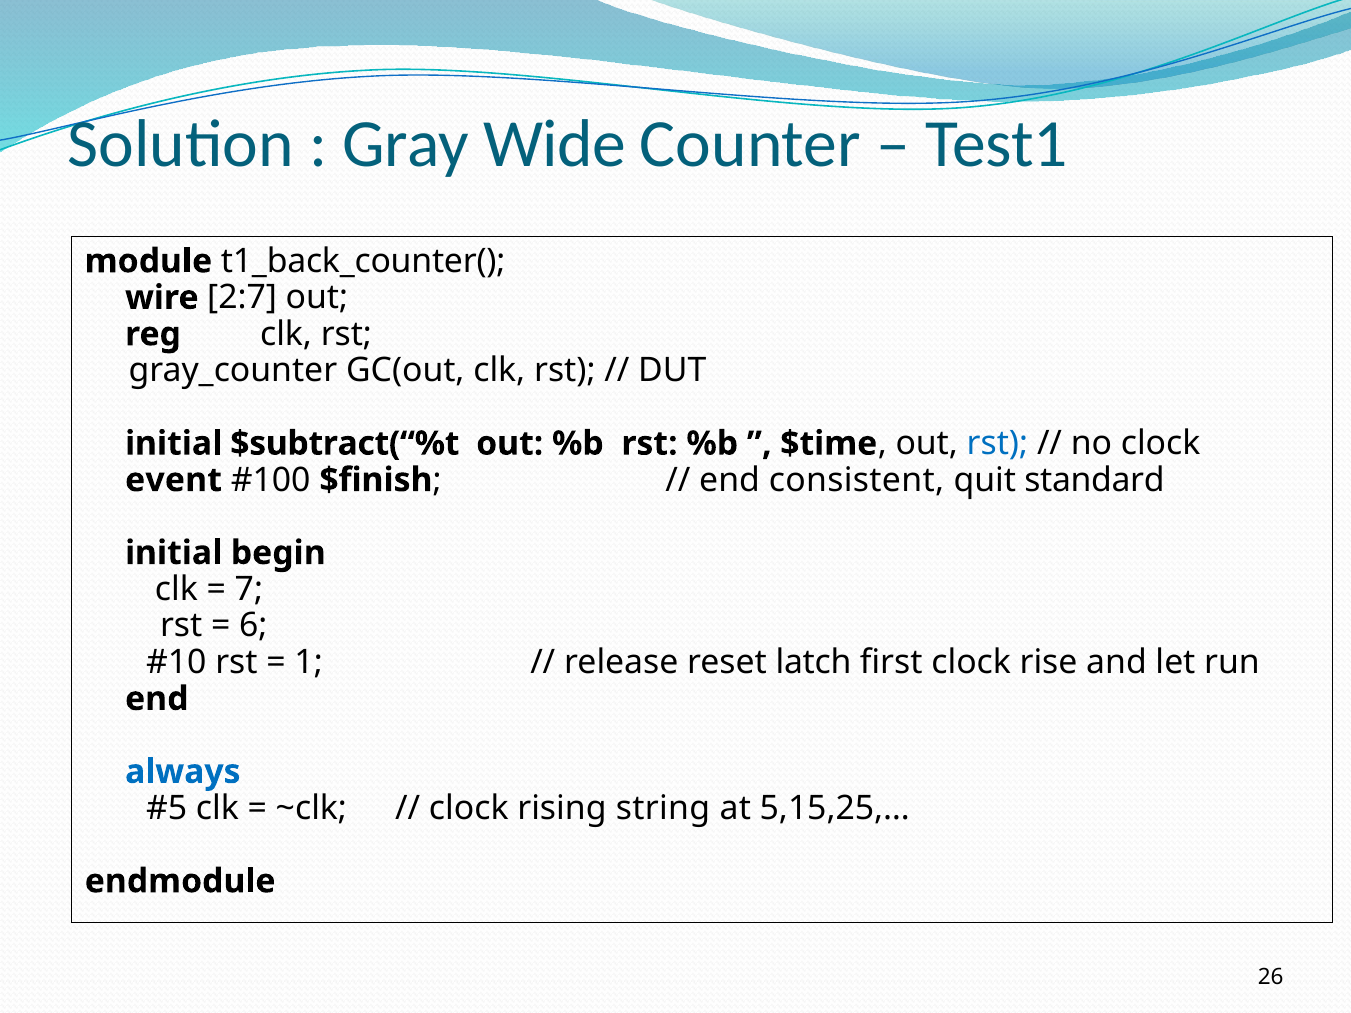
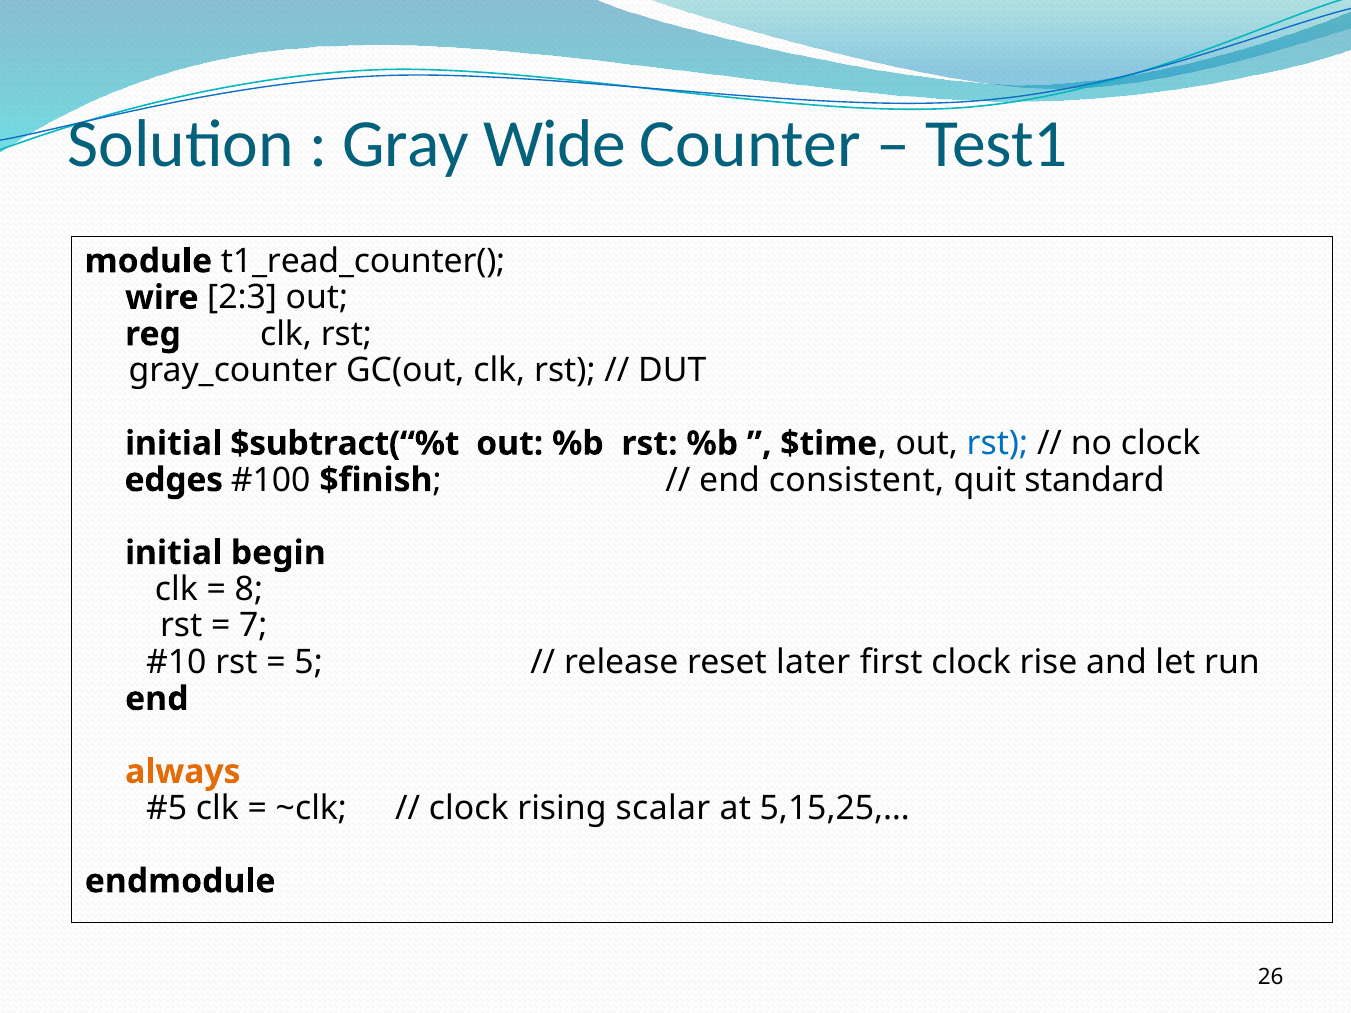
t1_back_counter(: t1_back_counter( -> t1_read_counter(
2:7: 2:7 -> 2:3
event: event -> edges
7: 7 -> 8
6: 6 -> 7
1: 1 -> 5
latch: latch -> later
always colour: blue -> orange
string: string -> scalar
